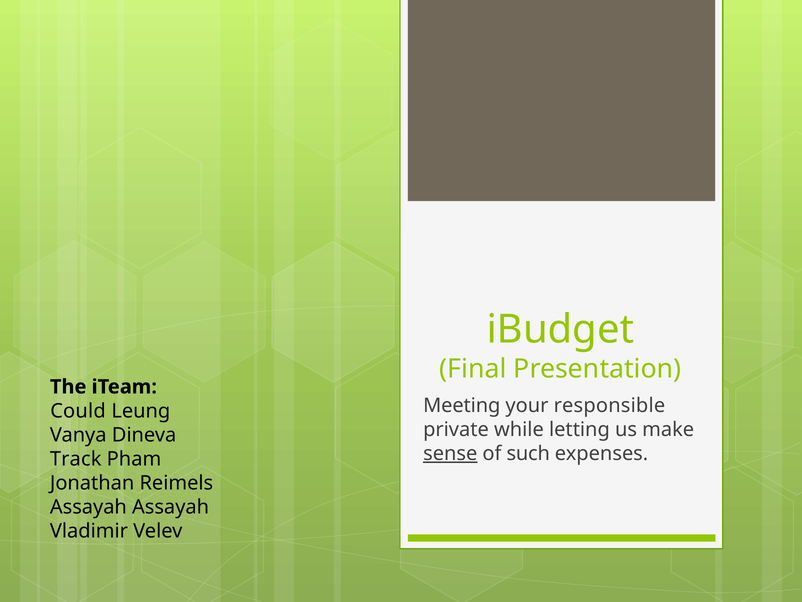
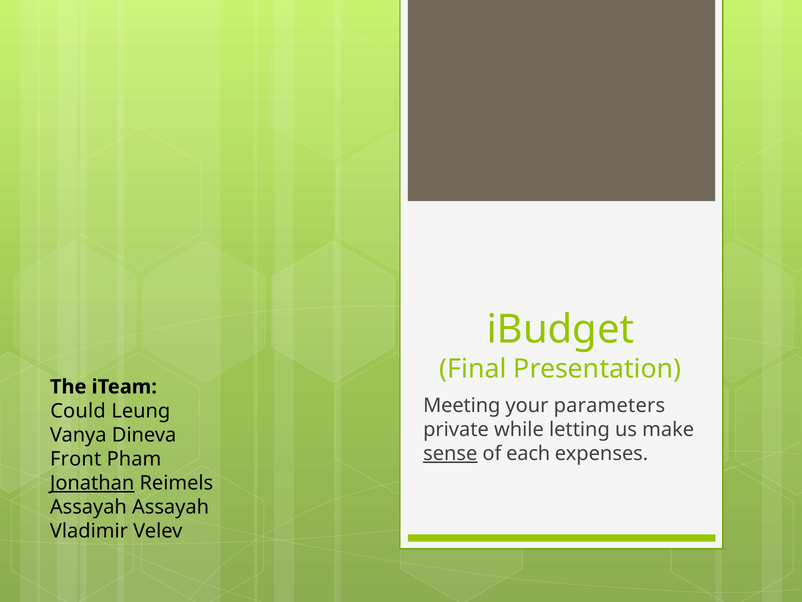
responsible: responsible -> parameters
such: such -> each
Track: Track -> Front
Jonathan underline: none -> present
